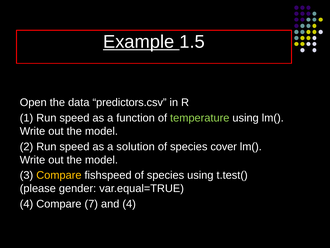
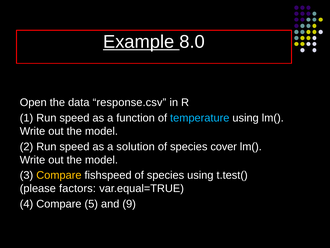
1.5: 1.5 -> 8.0
predictors.csv: predictors.csv -> response.csv
temperature colour: light green -> light blue
gender: gender -> factors
7: 7 -> 5
and 4: 4 -> 9
